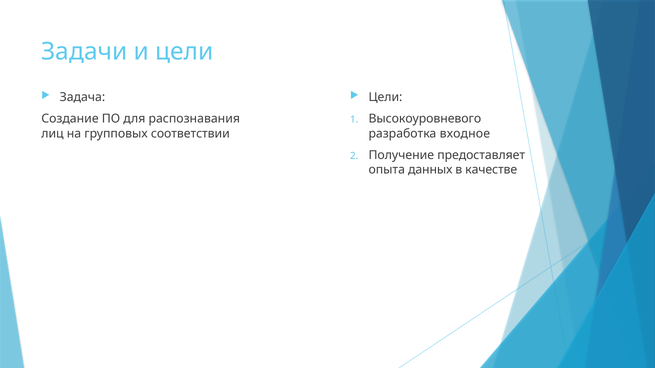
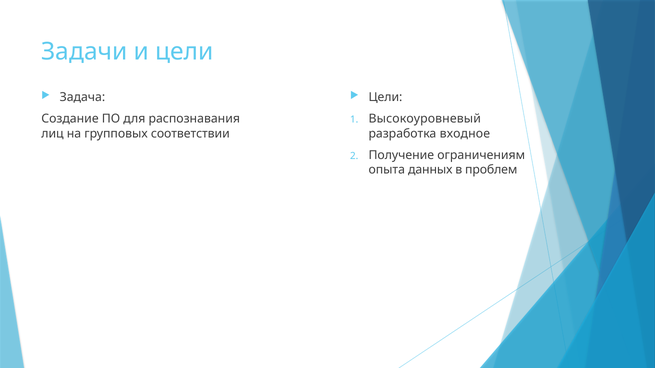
Высокоуровневого: Высокоуровневого -> Высокоуровневый
предоставляет: предоставляет -> ограничениям
качестве: качестве -> проблем
